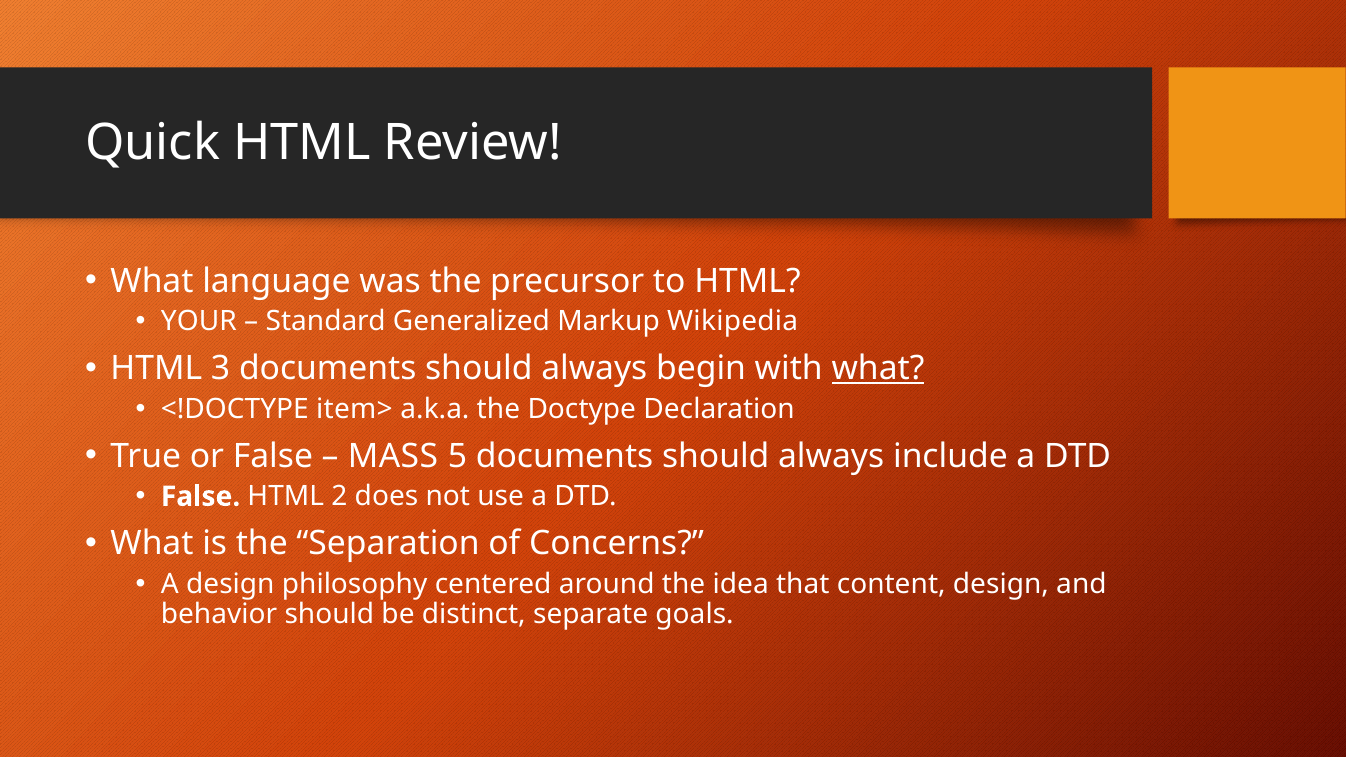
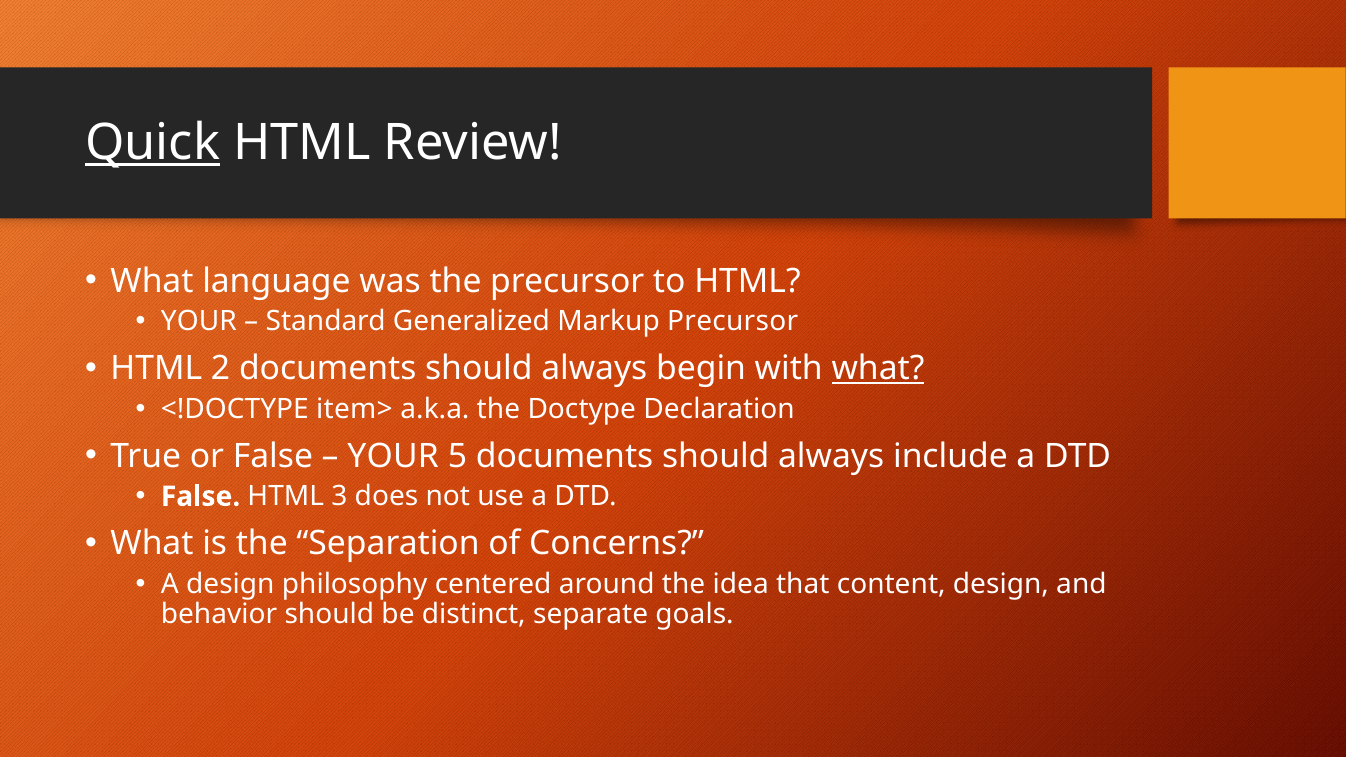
Quick underline: none -> present
Markup Wikipedia: Wikipedia -> Precursor
3: 3 -> 2
MASS at (393, 456): MASS -> YOUR
2: 2 -> 3
